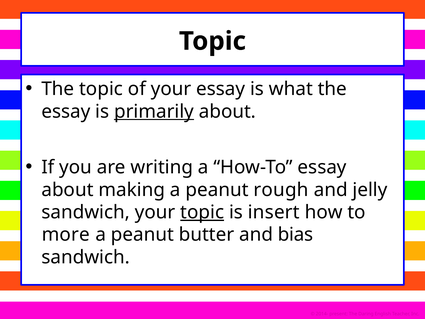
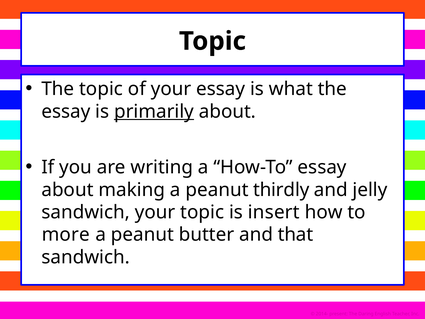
rough: rough -> thirdly
topic at (202, 212) underline: present -> none
bias: bias -> that
